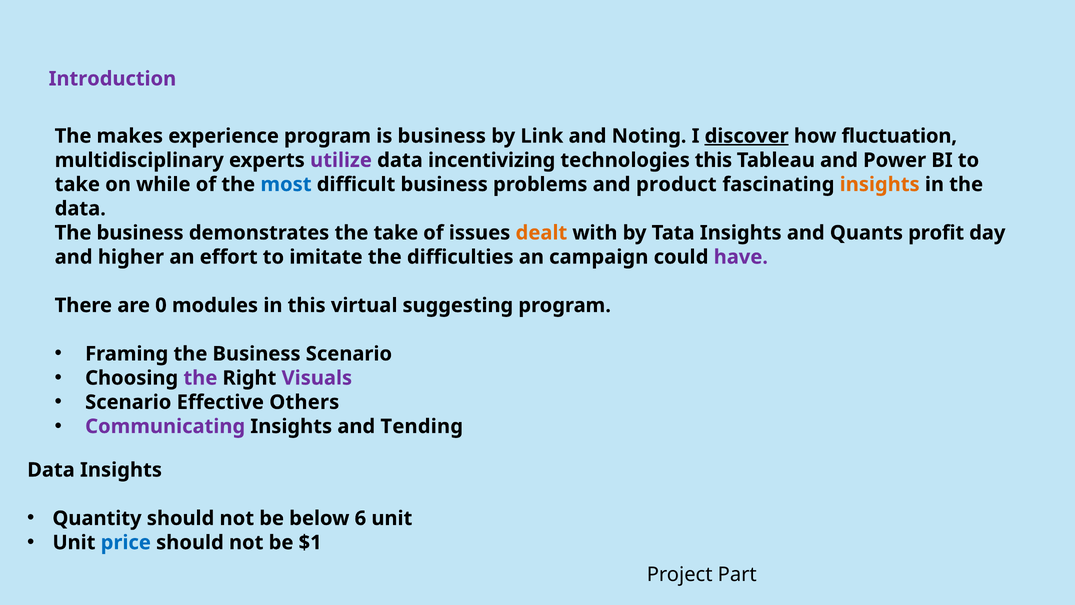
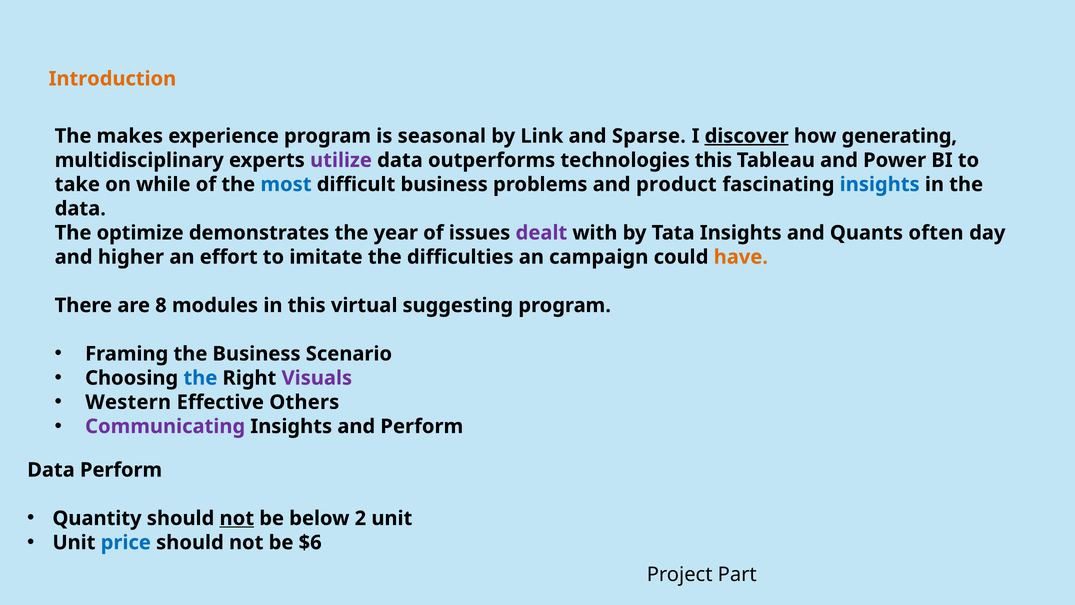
Introduction colour: purple -> orange
is business: business -> seasonal
Noting: Noting -> Sparse
fluctuation: fluctuation -> generating
incentivizing: incentivizing -> outperforms
insights at (880, 184) colour: orange -> blue
business at (140, 233): business -> optimize
the take: take -> year
dealt colour: orange -> purple
profit: profit -> often
have colour: purple -> orange
0: 0 -> 8
the at (200, 378) colour: purple -> blue
Scenario at (128, 402): Scenario -> Western
and Tending: Tending -> Perform
Data Insights: Insights -> Perform
not at (237, 518) underline: none -> present
6: 6 -> 2
$1: $1 -> $6
